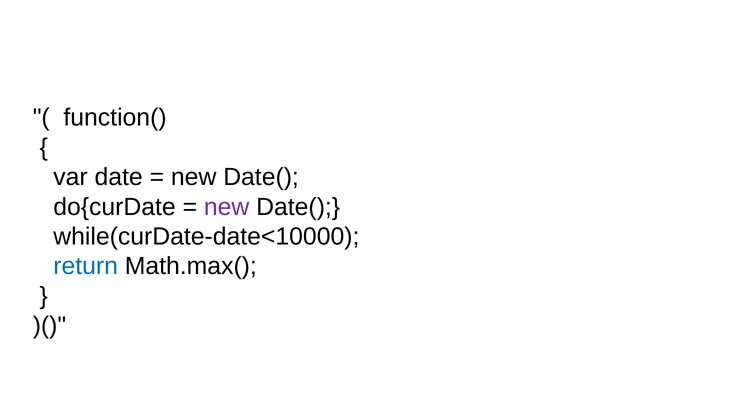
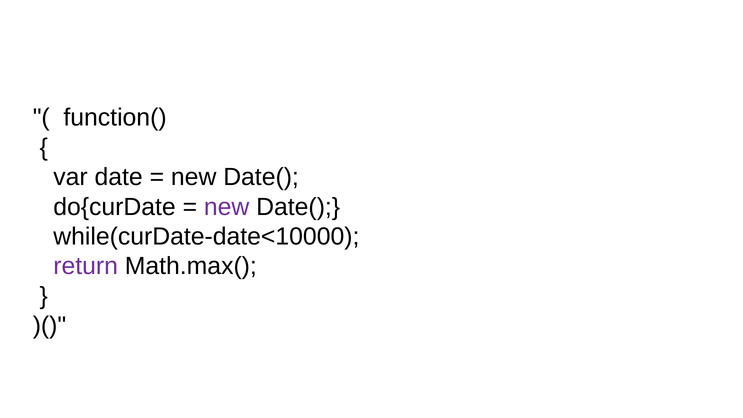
return colour: blue -> purple
